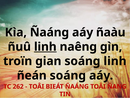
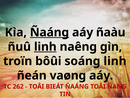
Ñaáng at (49, 32) underline: none -> present
gian: gian -> bôûi
ñeán soáng: soáng -> vaøng
